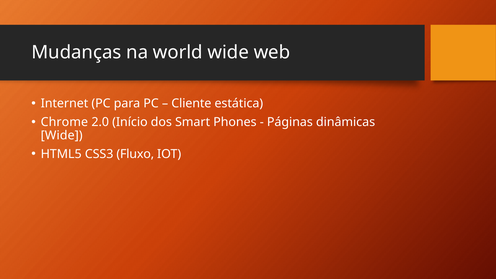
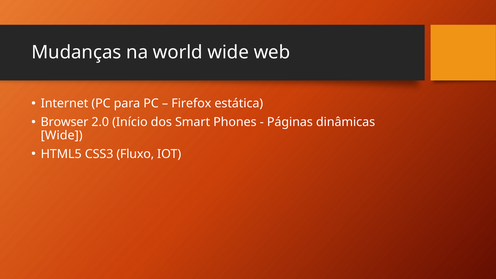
Cliente: Cliente -> Firefox
Chrome: Chrome -> Browser
